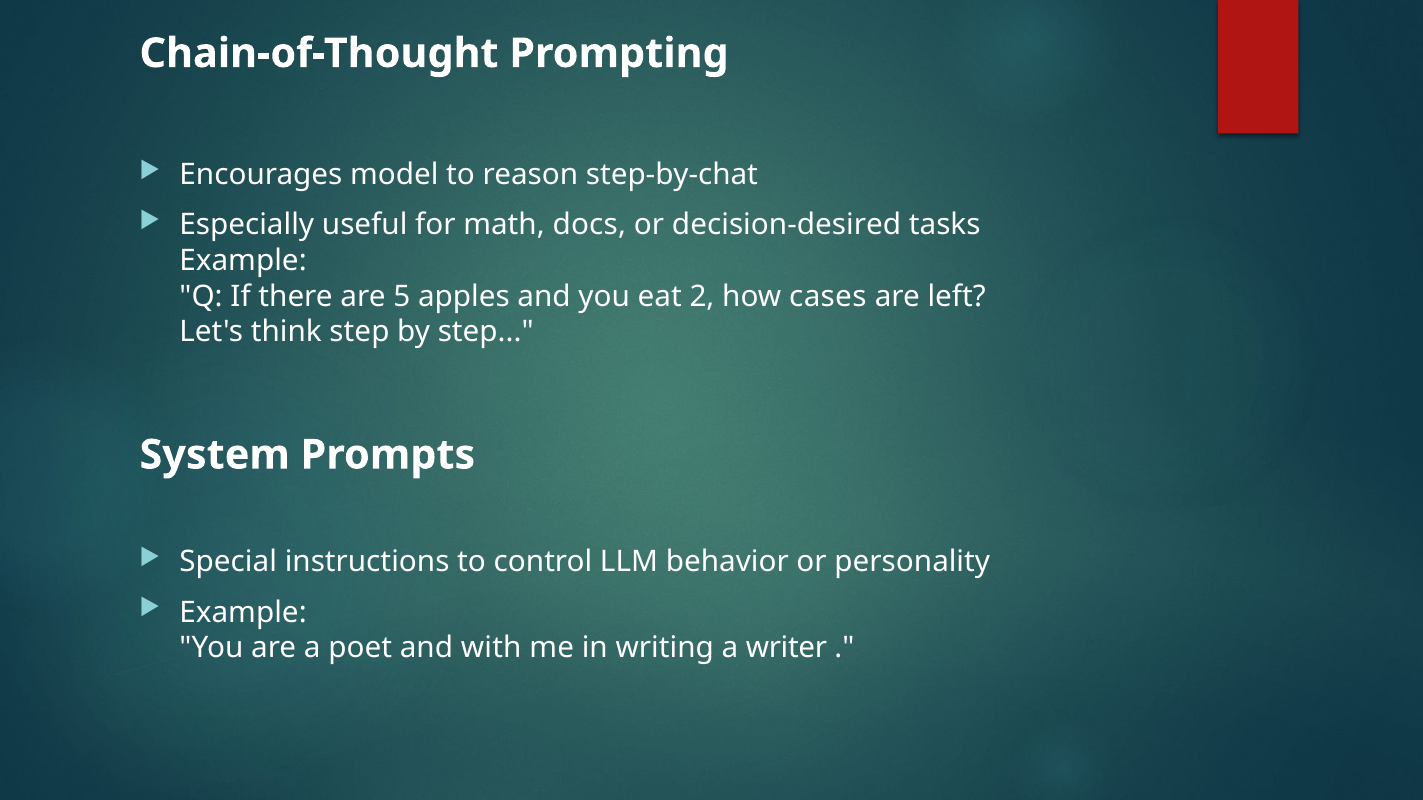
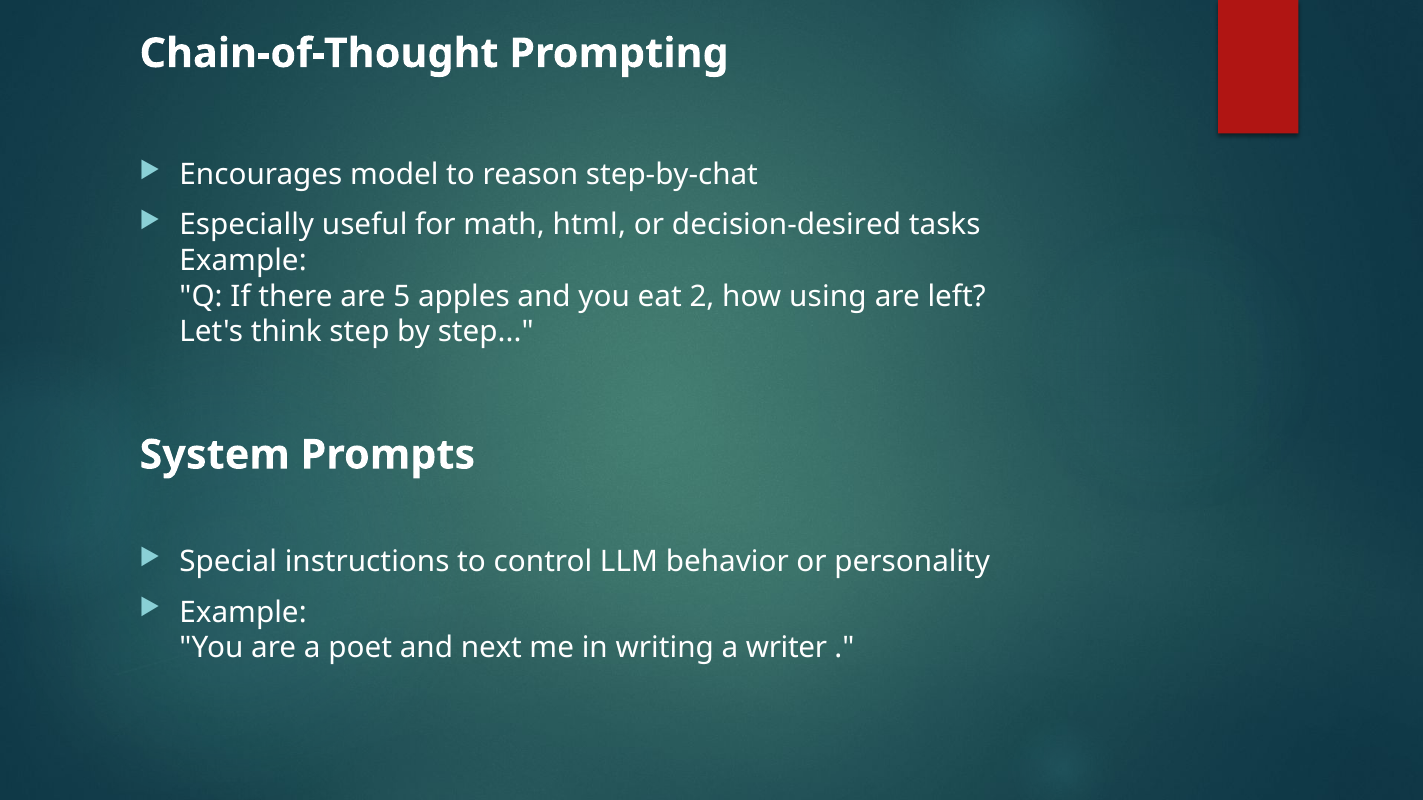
docs: docs -> html
cases: cases -> using
with: with -> next
